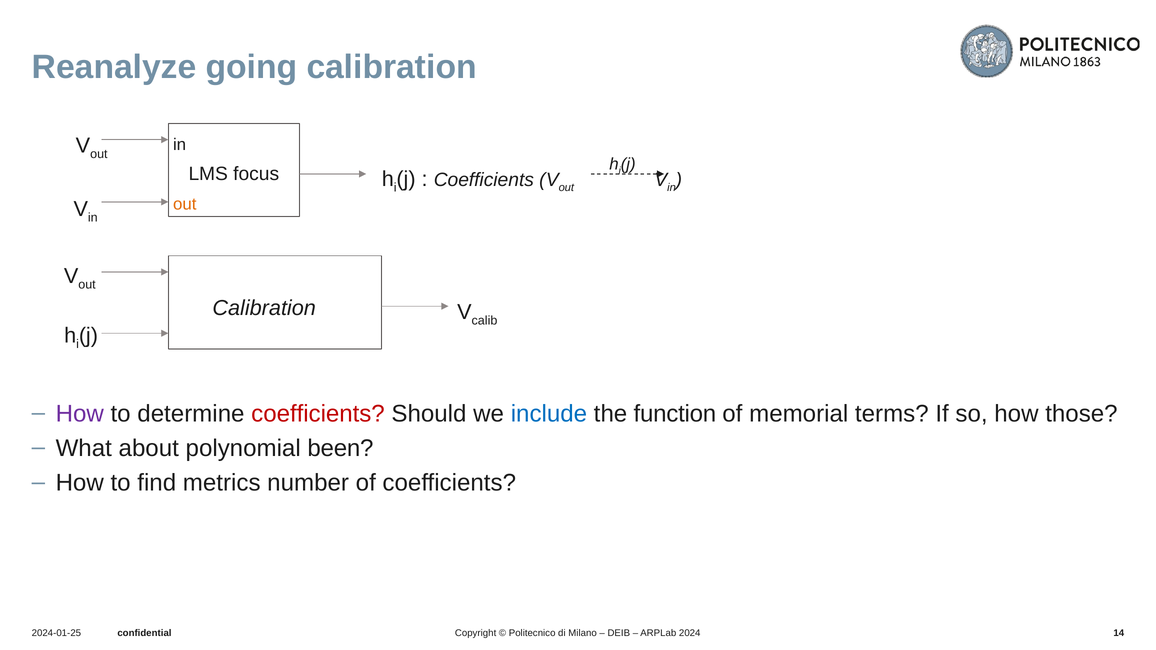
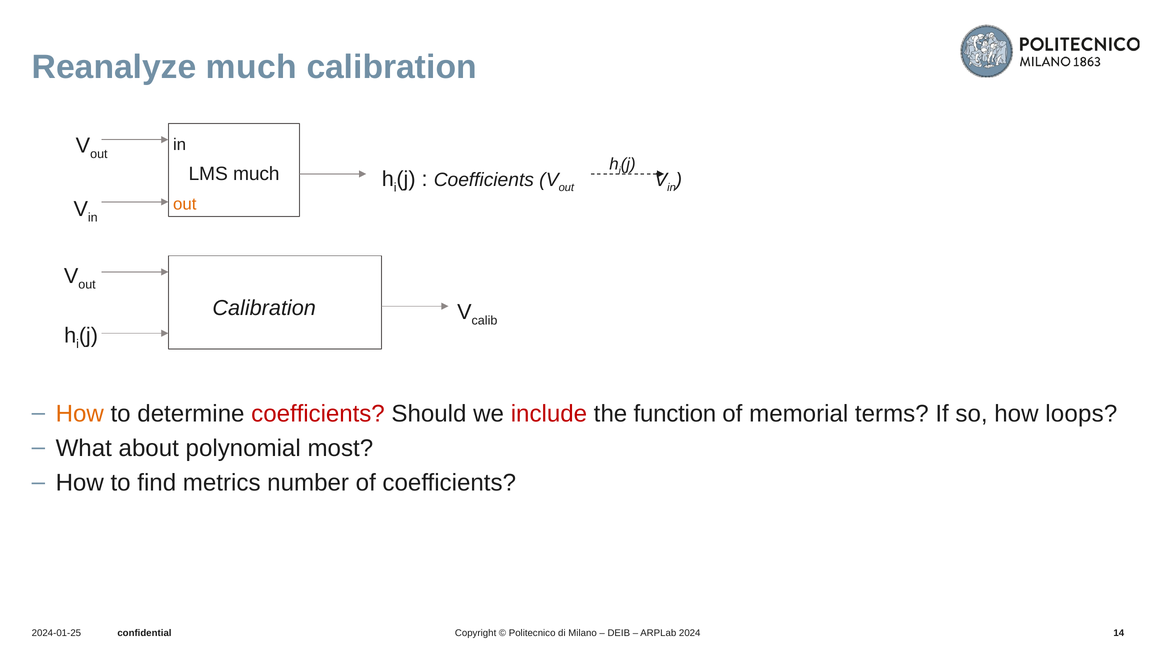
Reanalyze going: going -> much
LMS focus: focus -> much
How at (80, 414) colour: purple -> orange
include colour: blue -> red
those: those -> loops
been: been -> most
